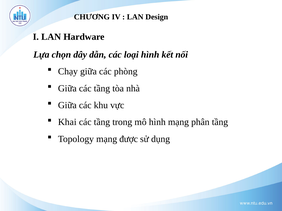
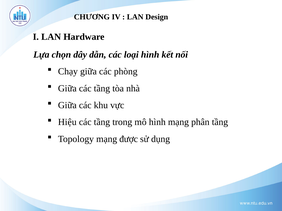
Khai: Khai -> Hiệu
